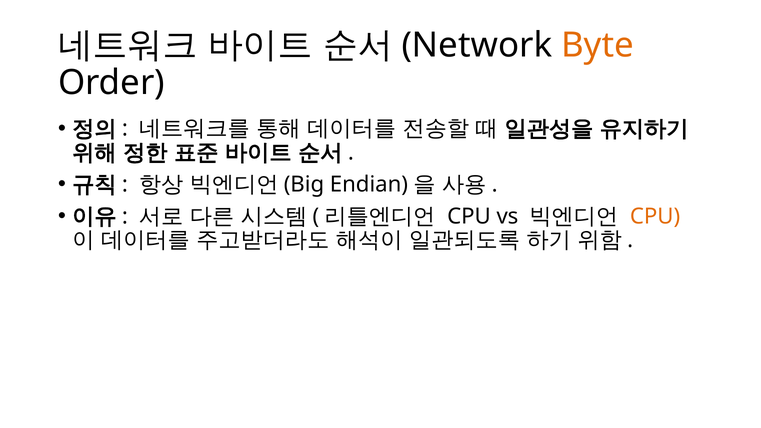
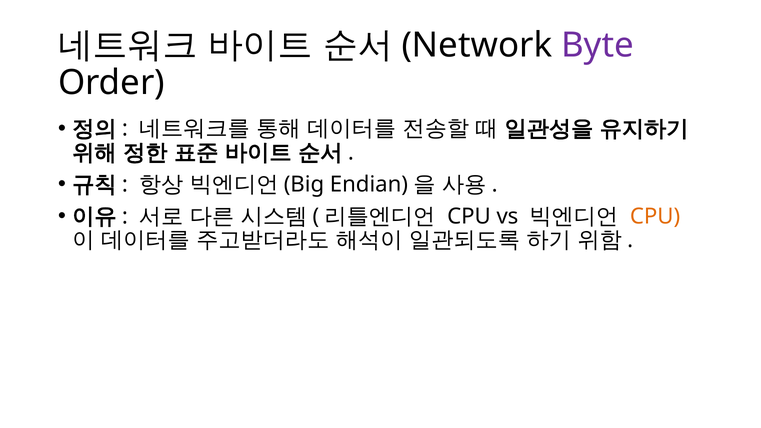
Byte colour: orange -> purple
